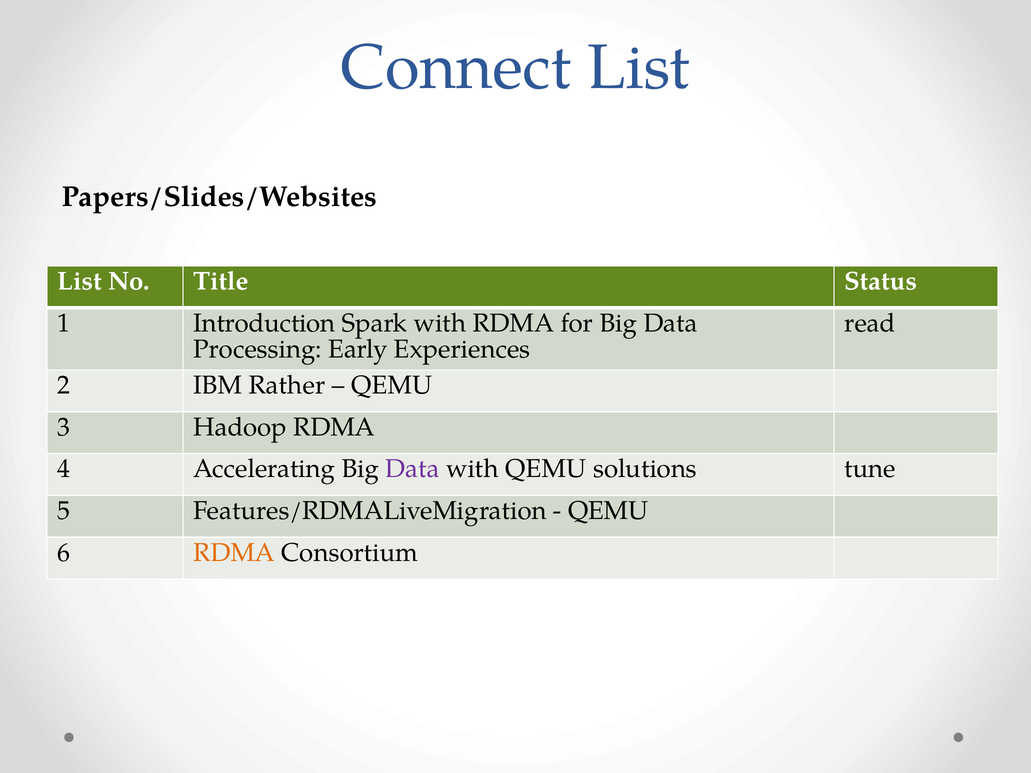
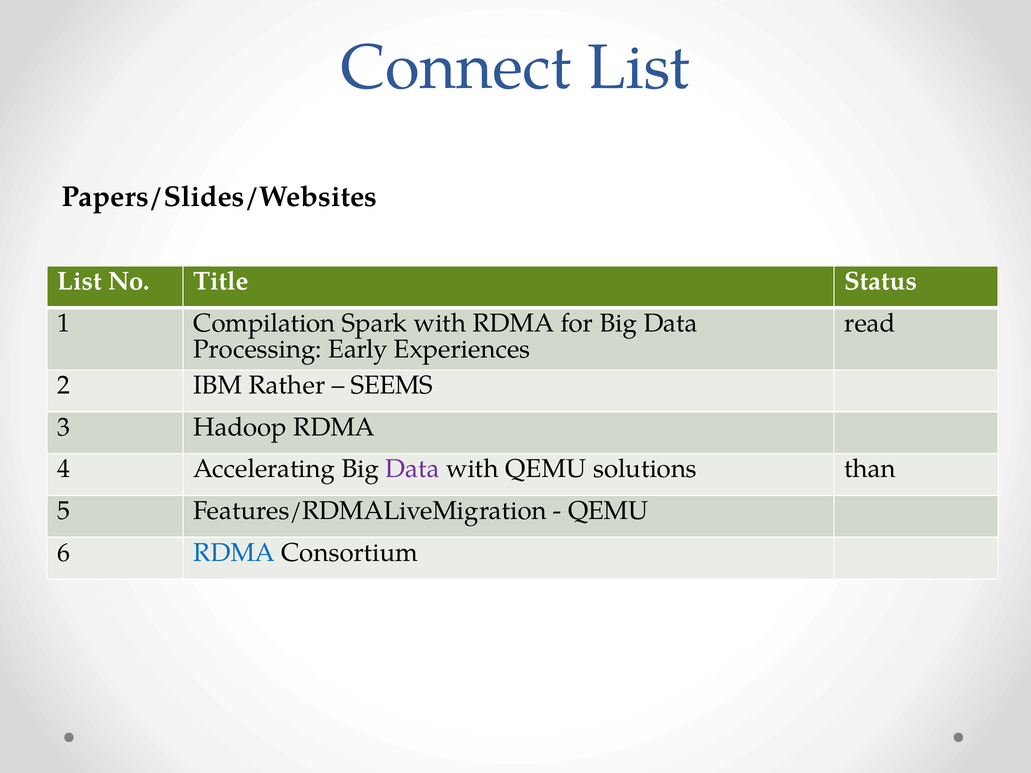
Introduction: Introduction -> Compilation
QEMU at (392, 385): QEMU -> SEEMS
tune: tune -> than
RDMA at (234, 553) colour: orange -> blue
